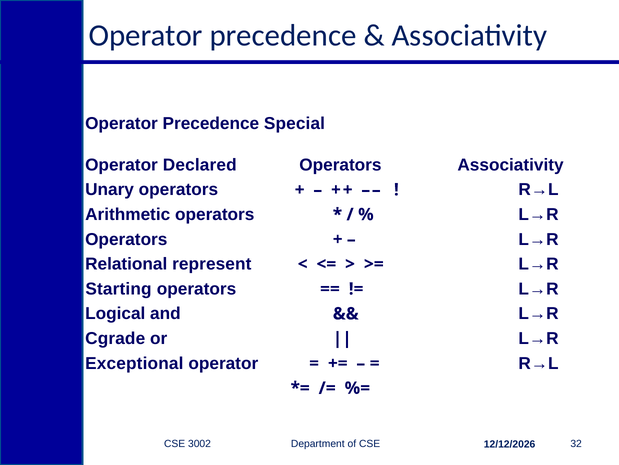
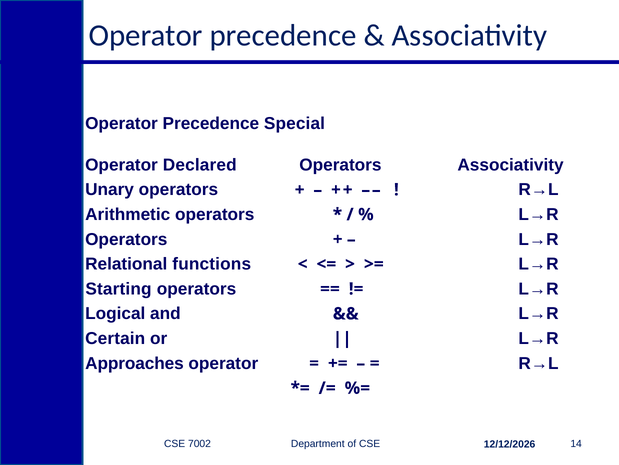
represent: represent -> functions
Cgrade: Cgrade -> Certain
Exceptional: Exceptional -> Approaches
3002: 3002 -> 7002
32: 32 -> 14
